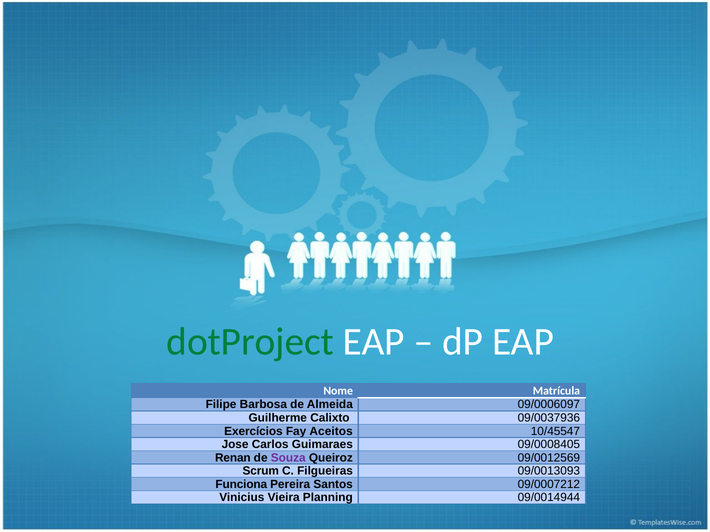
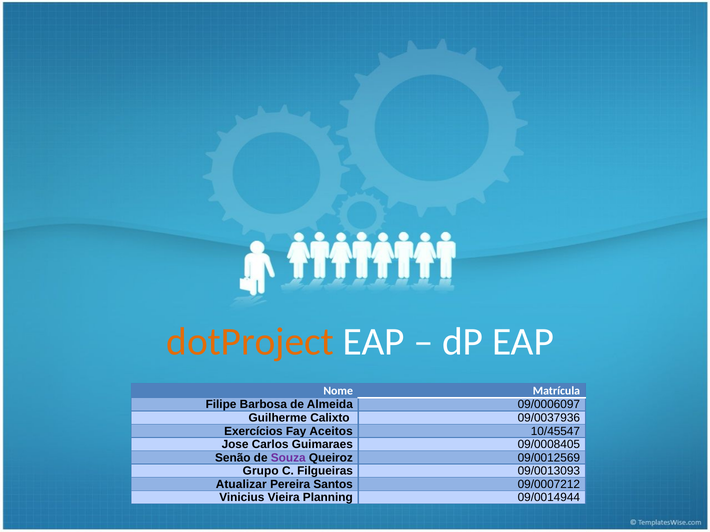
dotProject colour: green -> orange
Renan: Renan -> Senão
Scrum: Scrum -> Grupo
Funciona: Funciona -> Atualizar
